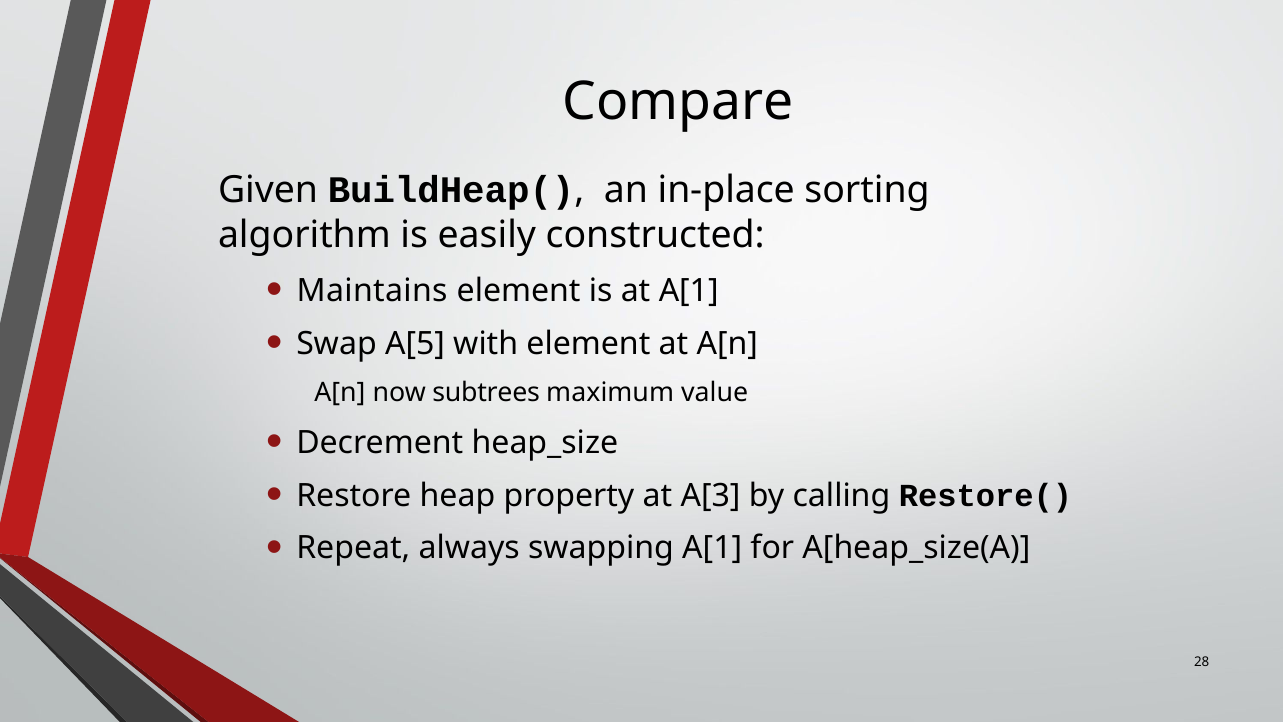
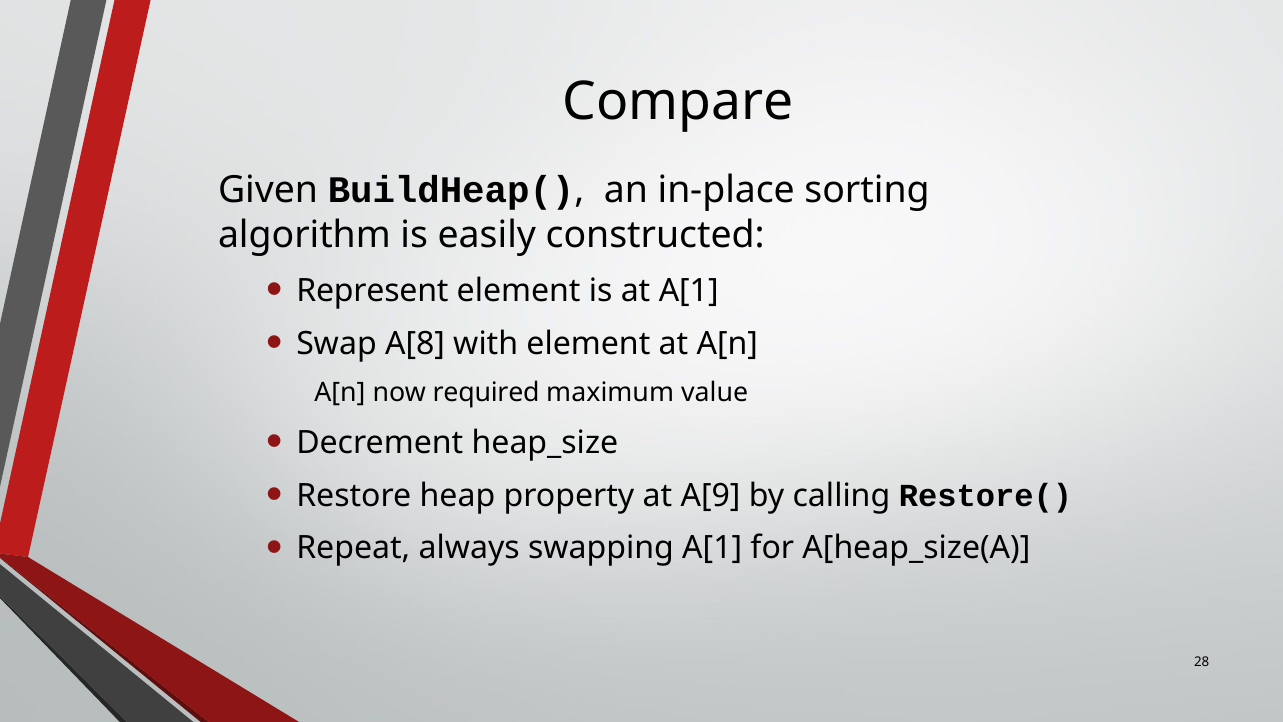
Maintains: Maintains -> Represent
A[5: A[5 -> A[8
subtrees: subtrees -> required
A[3: A[3 -> A[9
